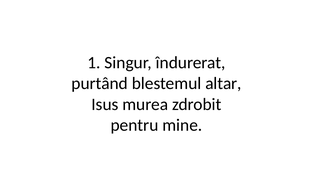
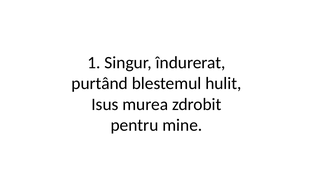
altar: altar -> hulit
